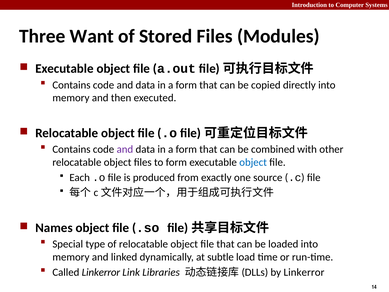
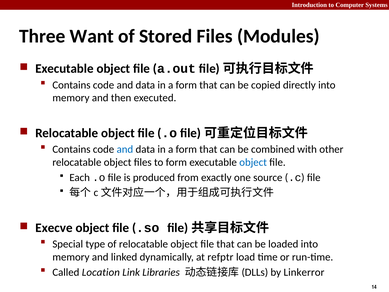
and at (125, 149) colour: purple -> blue
Names: Names -> Execve
subtle: subtle -> refptr
Called Linkerror: Linkerror -> Location
